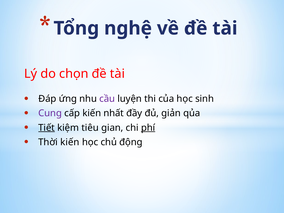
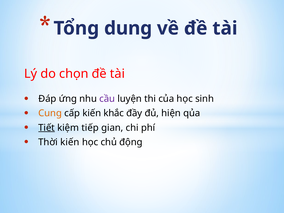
nghệ: nghệ -> dung
Cung colour: purple -> orange
nhất: nhất -> khắc
giản: giản -> hiện
tiêu: tiêu -> tiếp
phí underline: present -> none
